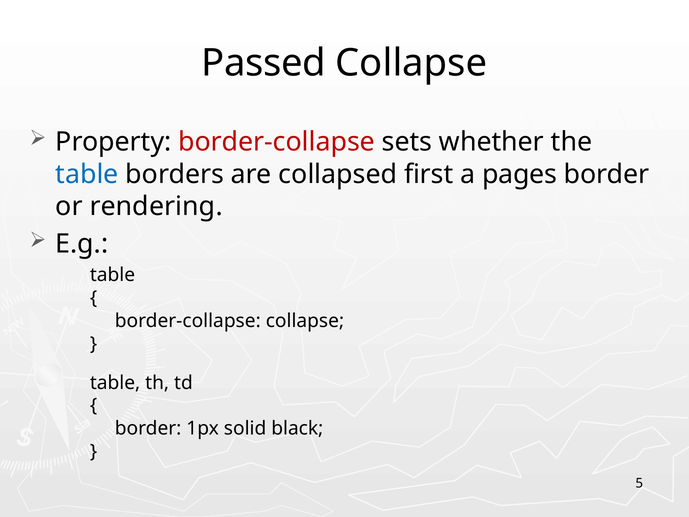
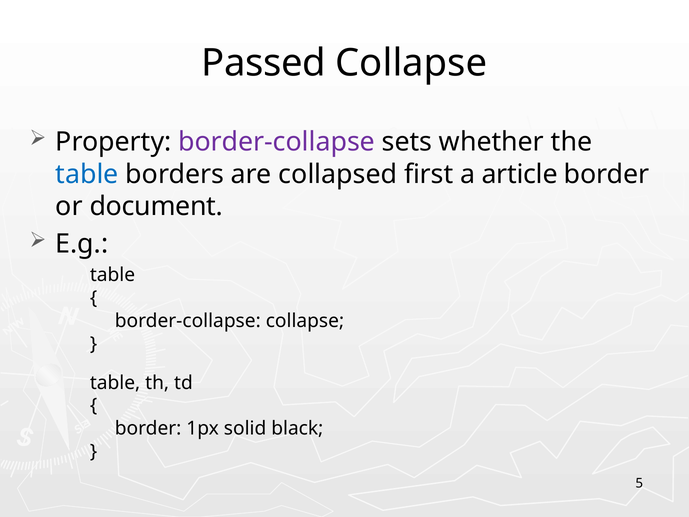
border-collapse at (277, 142) colour: red -> purple
pages: pages -> article
rendering: rendering -> document
